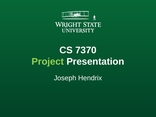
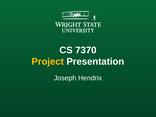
Project colour: light green -> yellow
